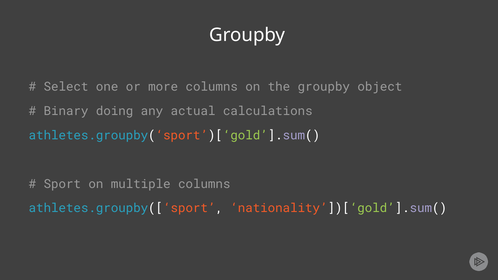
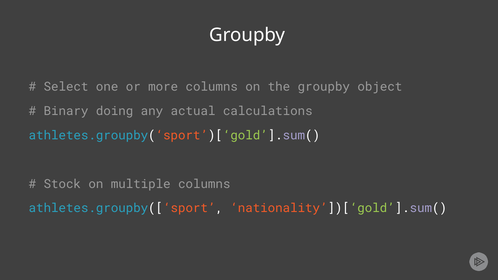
Sport: Sport -> Stock
